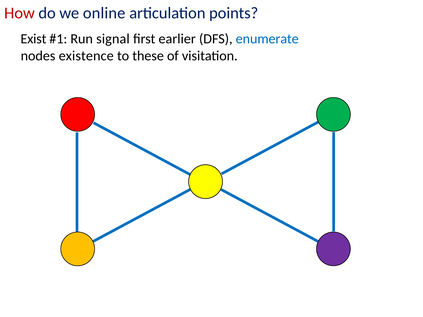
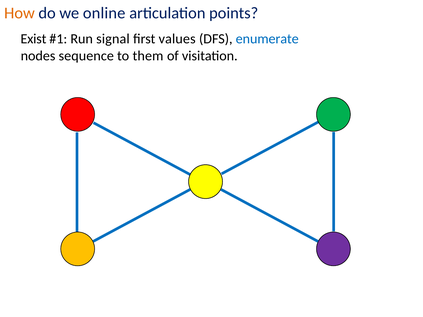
How colour: red -> orange
earlier: earlier -> values
existence: existence -> sequence
these: these -> them
